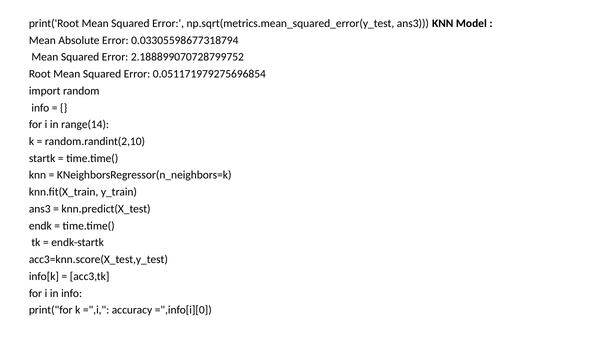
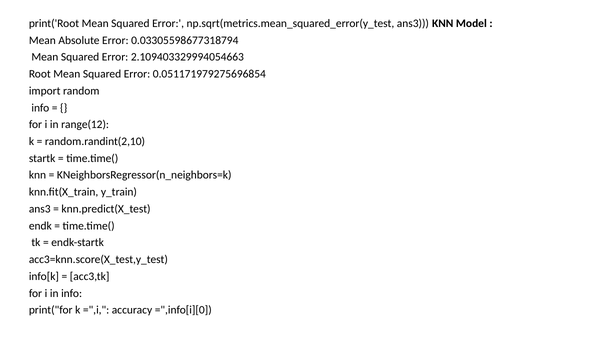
2.188899070728799752: 2.188899070728799752 -> 2.109403329994054663
range(14: range(14 -> range(12
